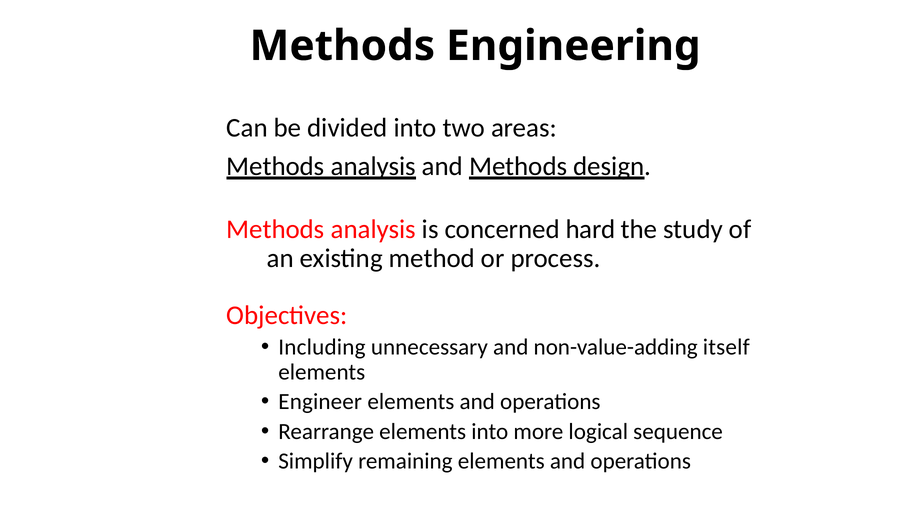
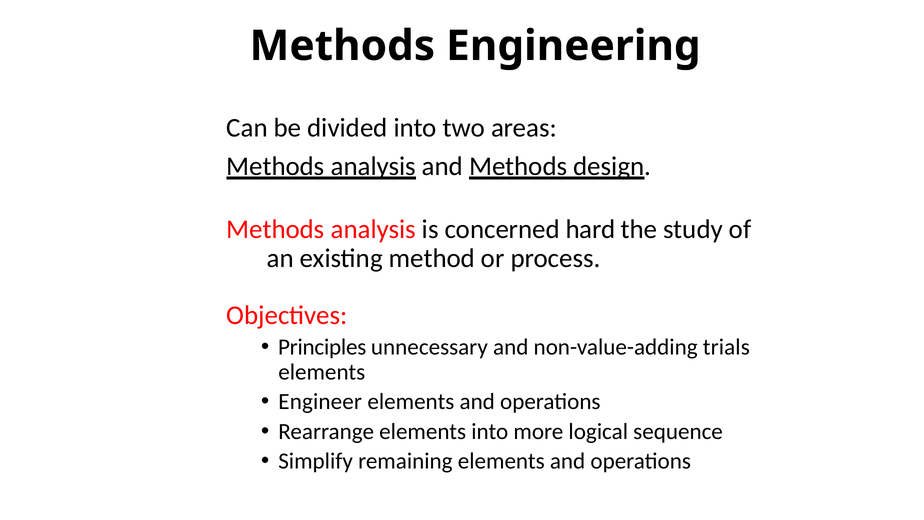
Including: Including -> Principles
itself: itself -> trials
